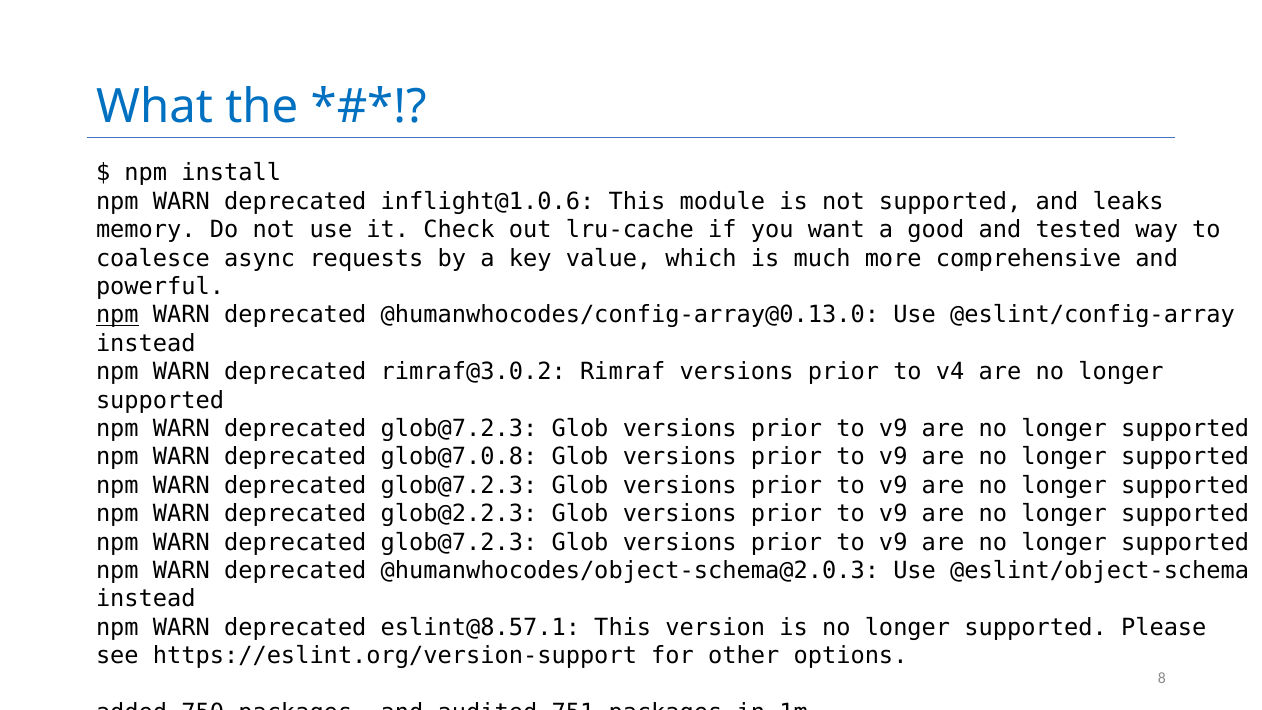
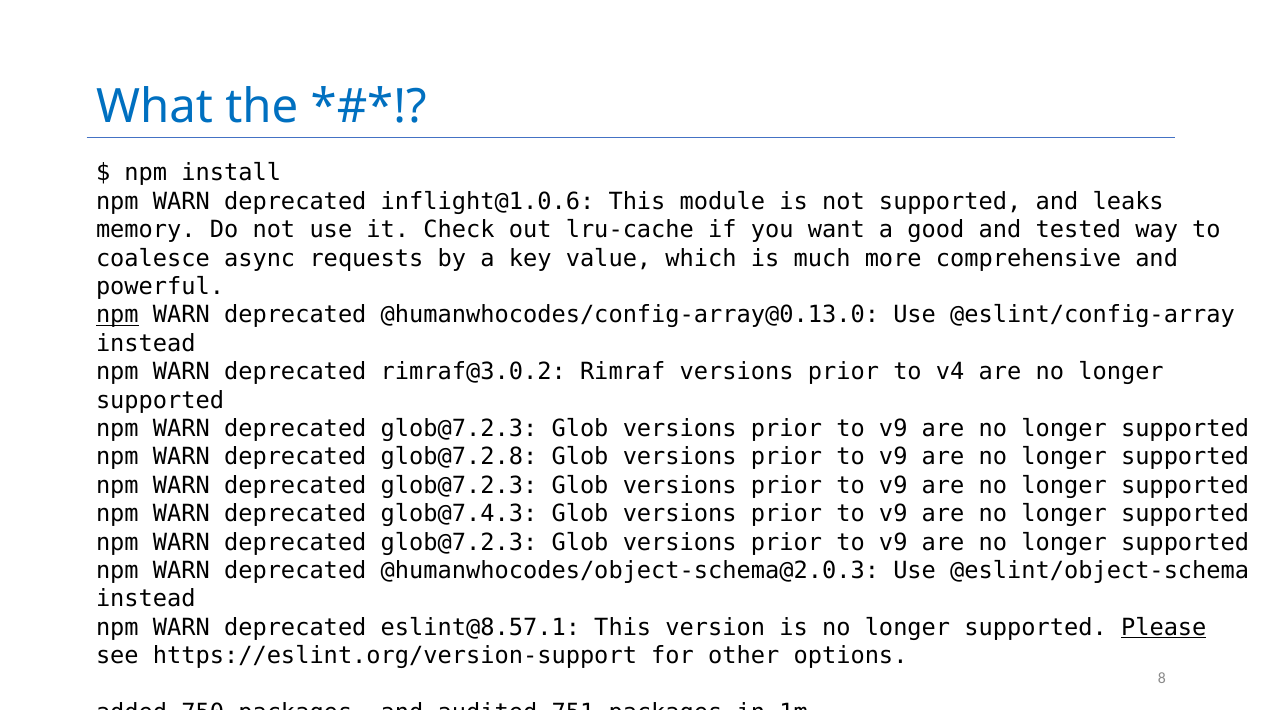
glob@7.0.8: glob@7.0.8 -> glob@7.2.8
glob@2.2.3: glob@2.2.3 -> glob@7.4.3
Please underline: none -> present
